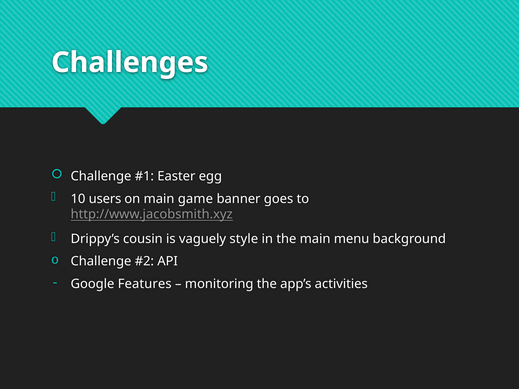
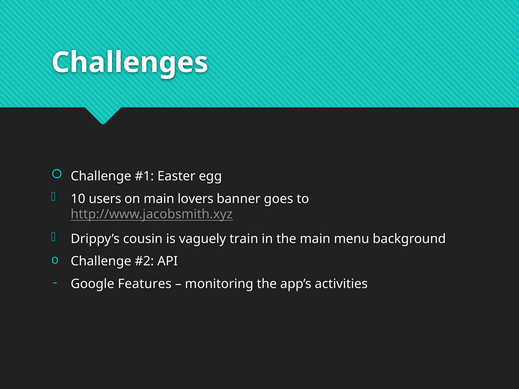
game: game -> lovers
style: style -> train
